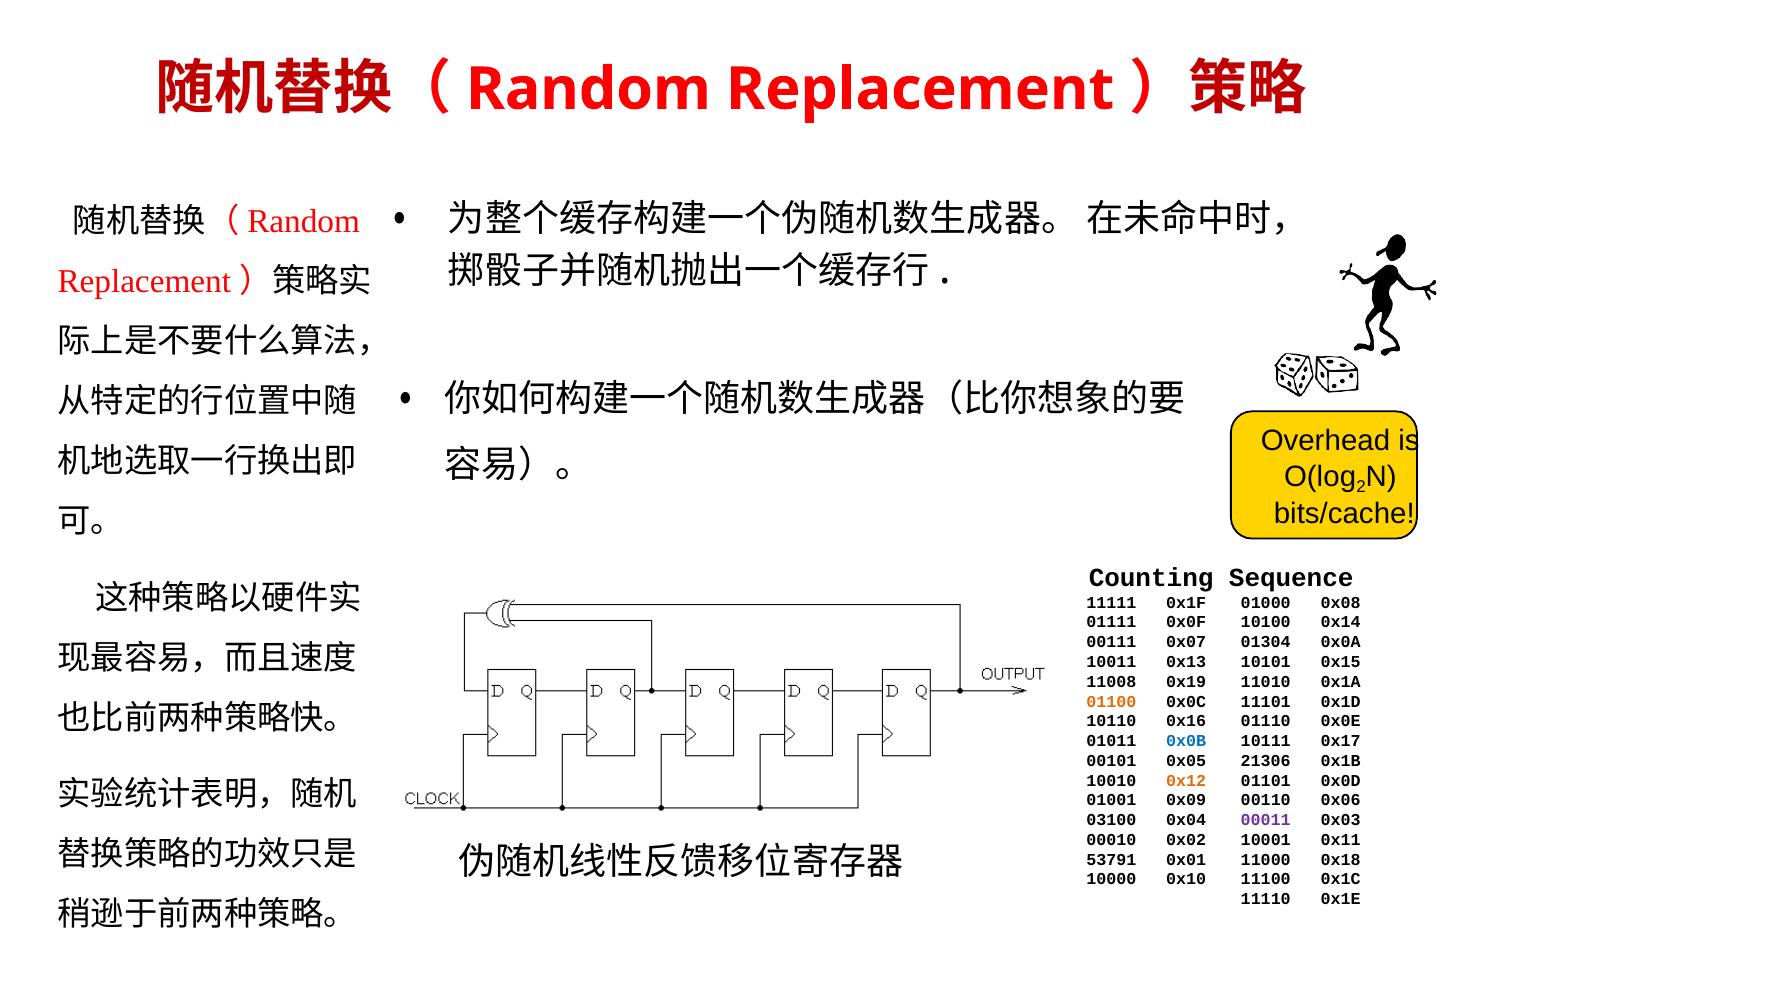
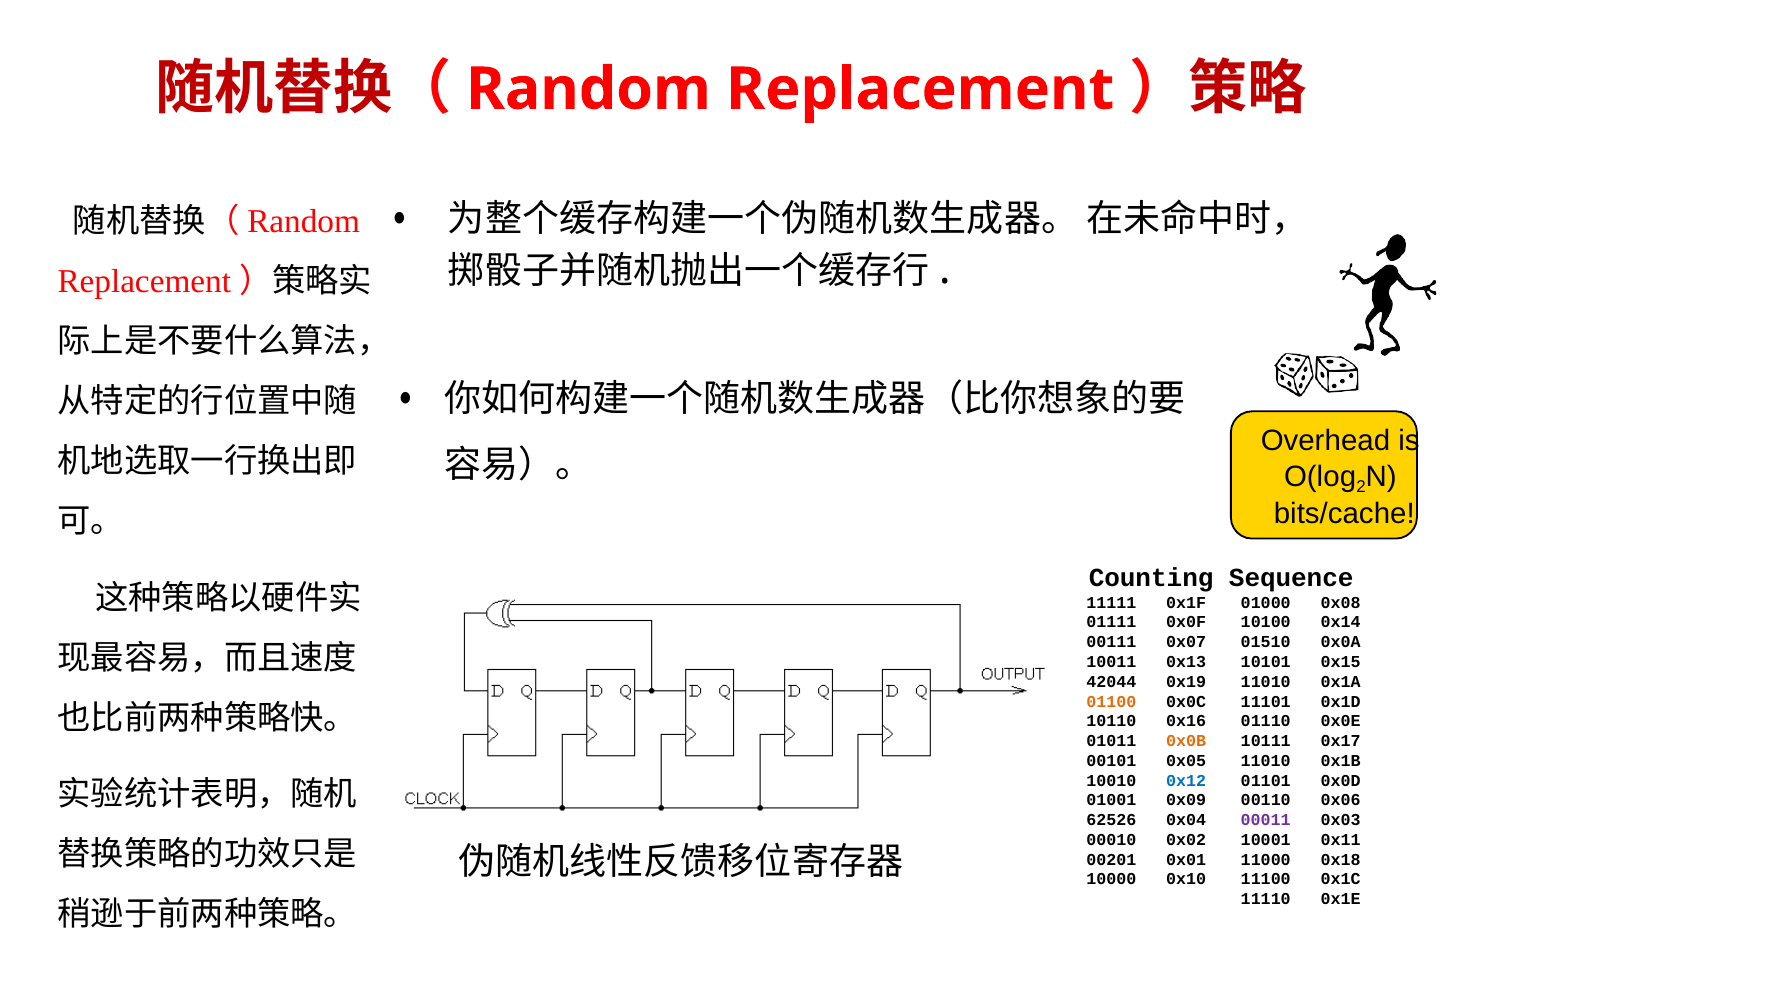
01304: 01304 -> 01510
11008: 11008 -> 42044
0x0B colour: blue -> orange
0x05 21306: 21306 -> 11010
0x12 colour: orange -> blue
03100: 03100 -> 62526
53791: 53791 -> 00201
